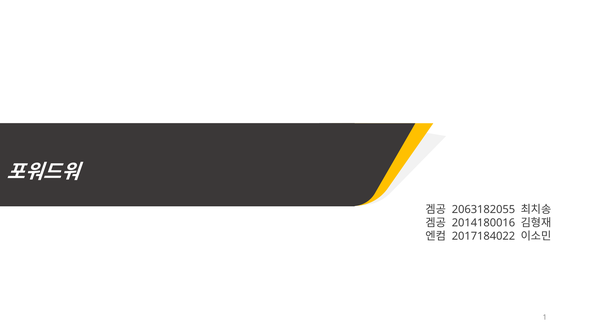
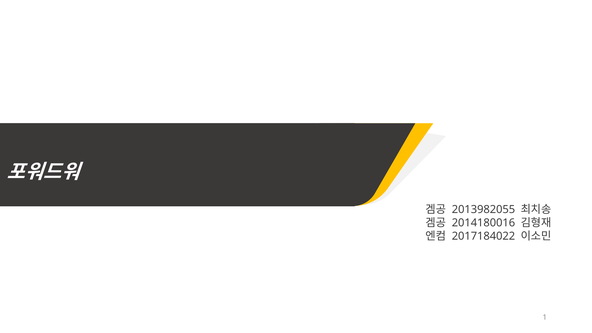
2063182055: 2063182055 -> 2013982055
